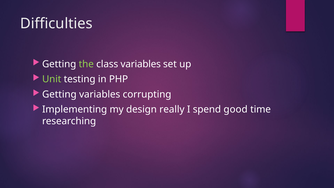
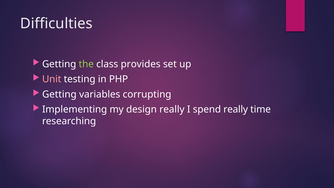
class variables: variables -> provides
Unit colour: light green -> pink
spend good: good -> really
